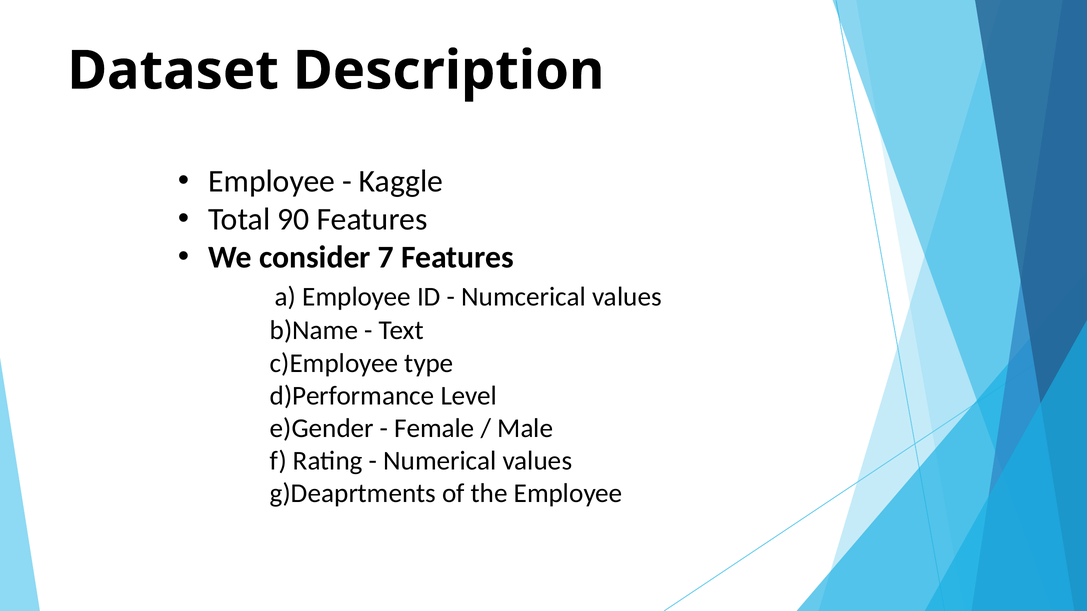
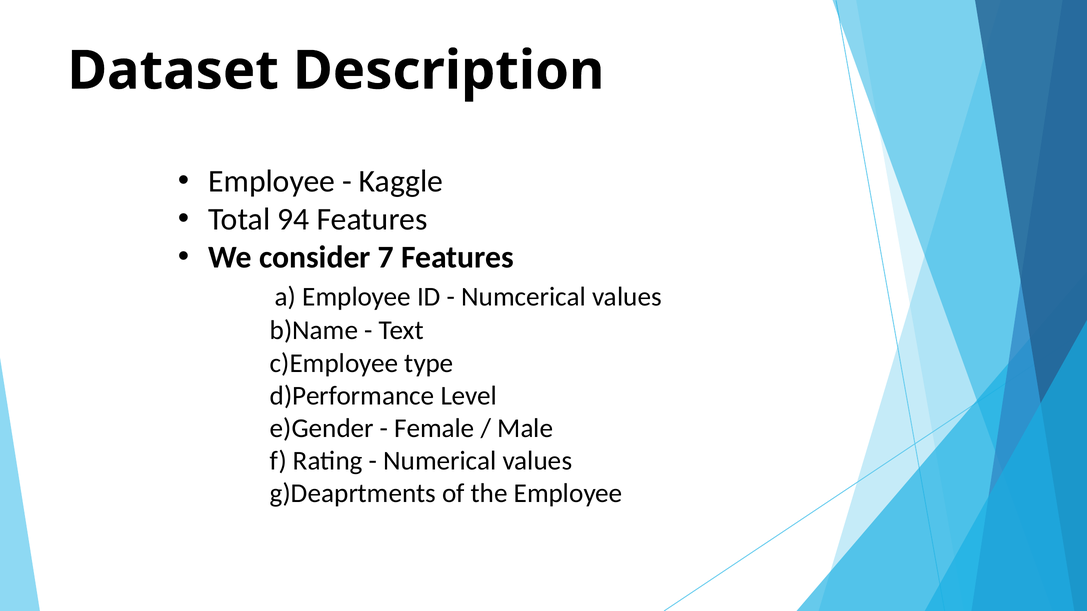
90: 90 -> 94
